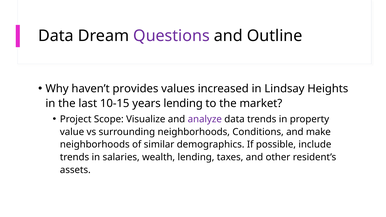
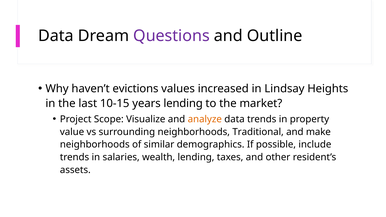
provides: provides -> evictions
analyze colour: purple -> orange
Conditions: Conditions -> Traditional
